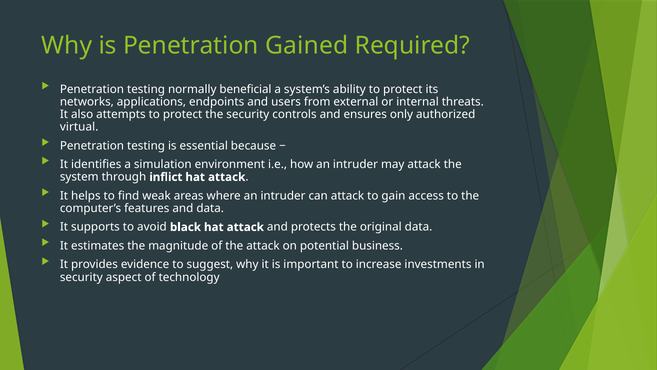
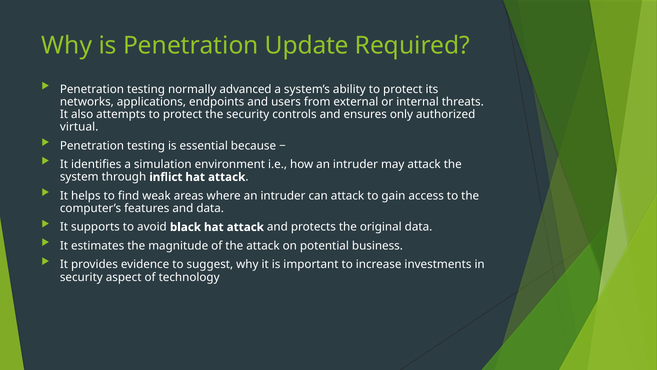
Gained: Gained -> Update
beneficial: beneficial -> advanced
